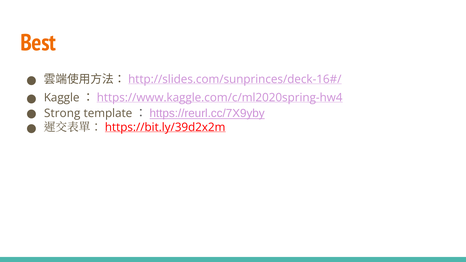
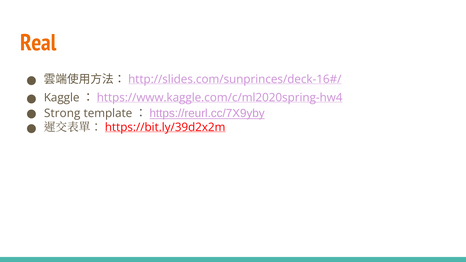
Best: Best -> Real
